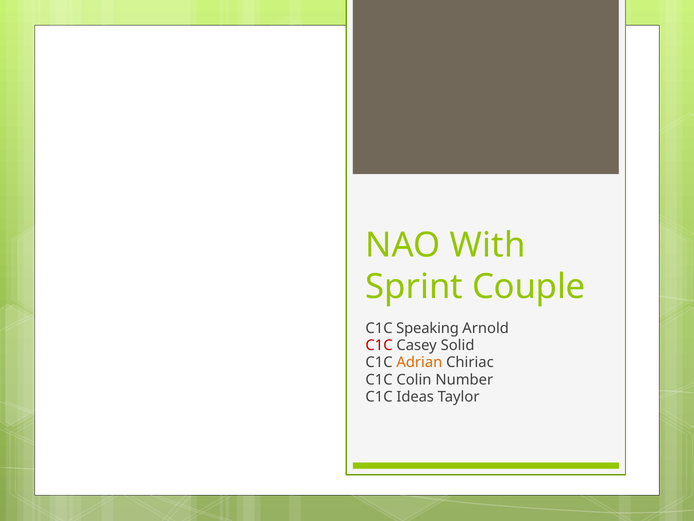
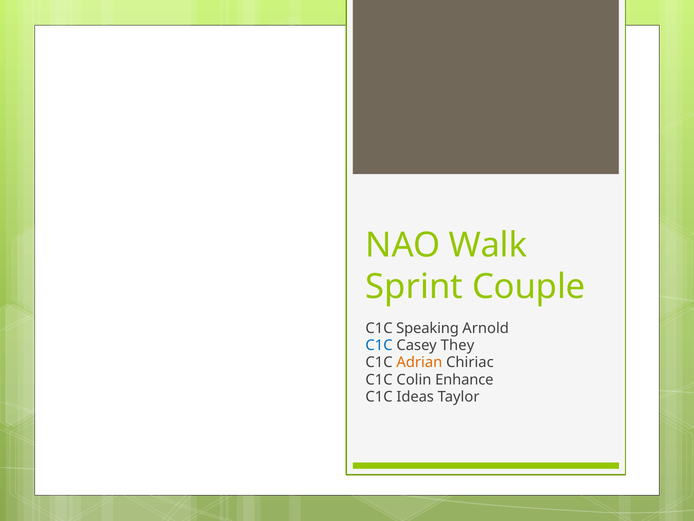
With: With -> Walk
C1C at (379, 345) colour: red -> blue
Solid: Solid -> They
Number: Number -> Enhance
